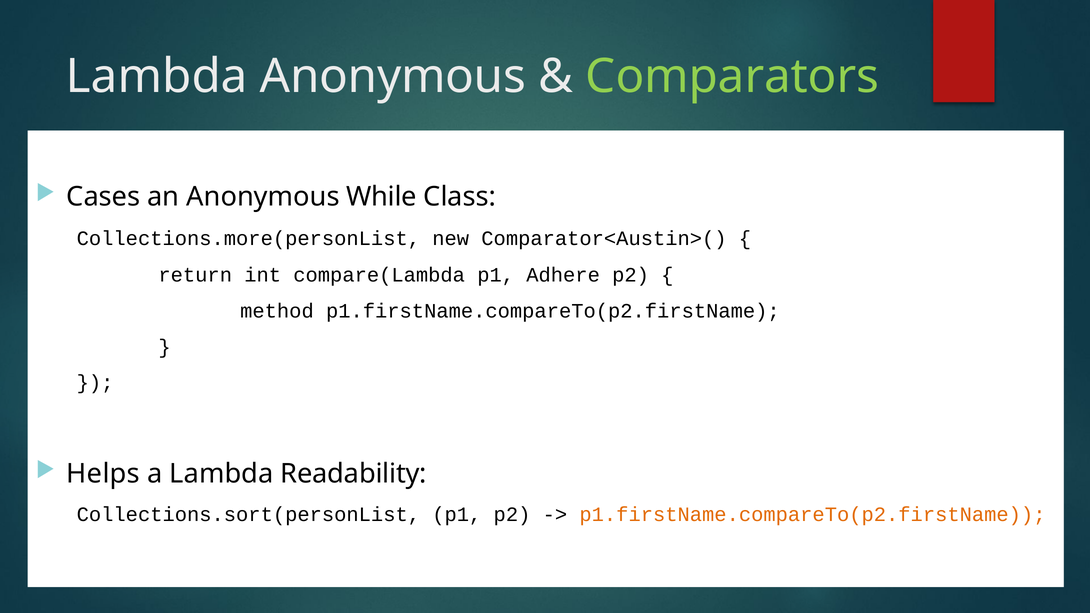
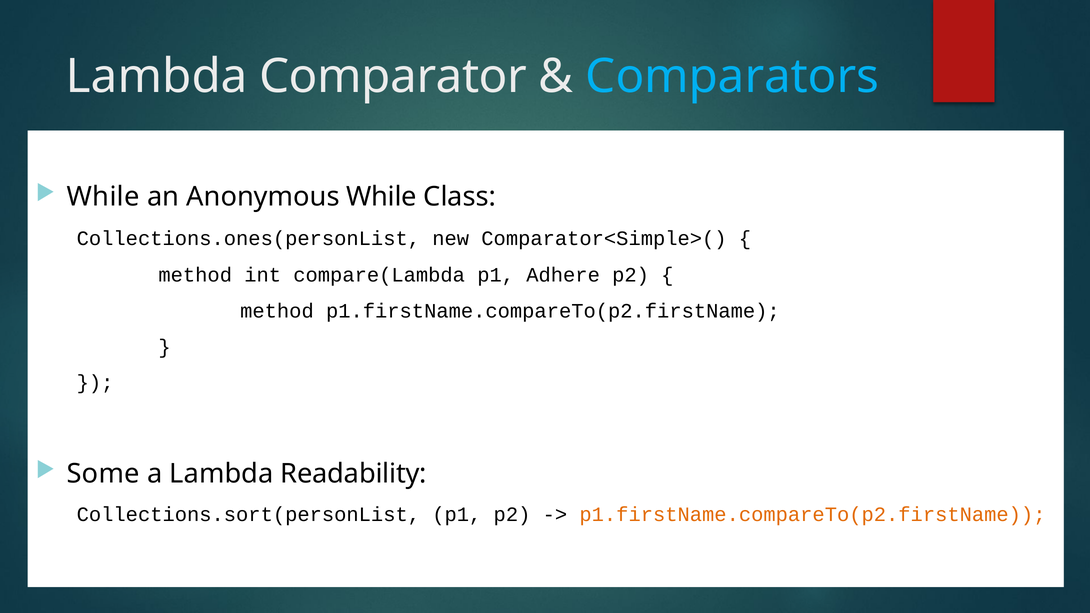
Lambda Anonymous: Anonymous -> Comparator
Comparators colour: light green -> light blue
Cases at (103, 197): Cases -> While
Collections.more(personList: Collections.more(personList -> Collections.ones(personList
Comparator<Austin>(: Comparator<Austin>( -> Comparator<Simple>(
return at (195, 275): return -> method
Helps: Helps -> Some
